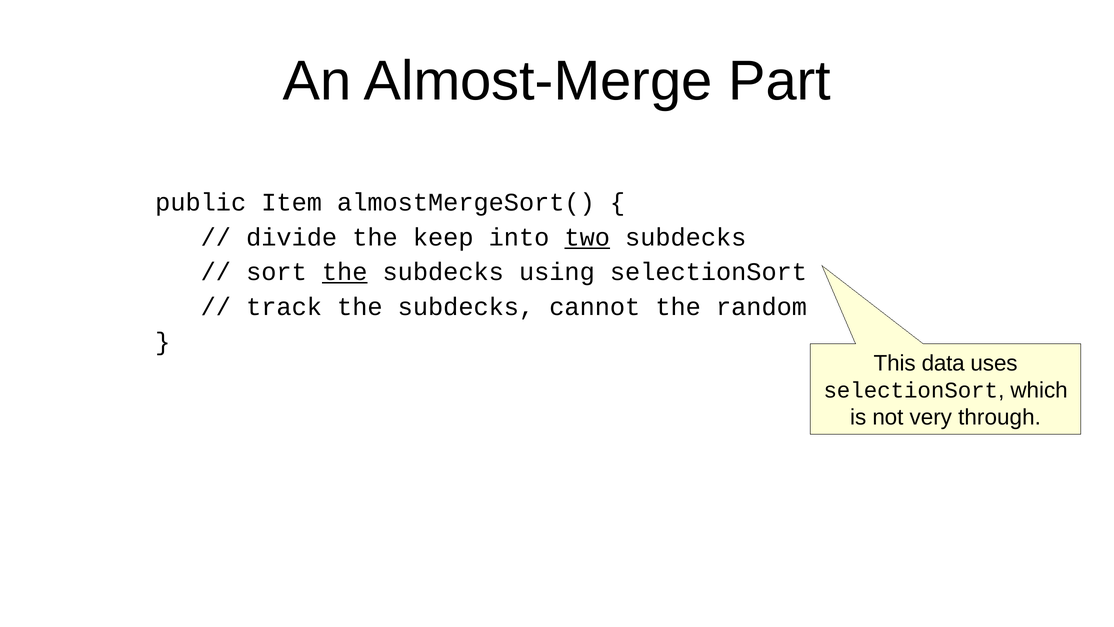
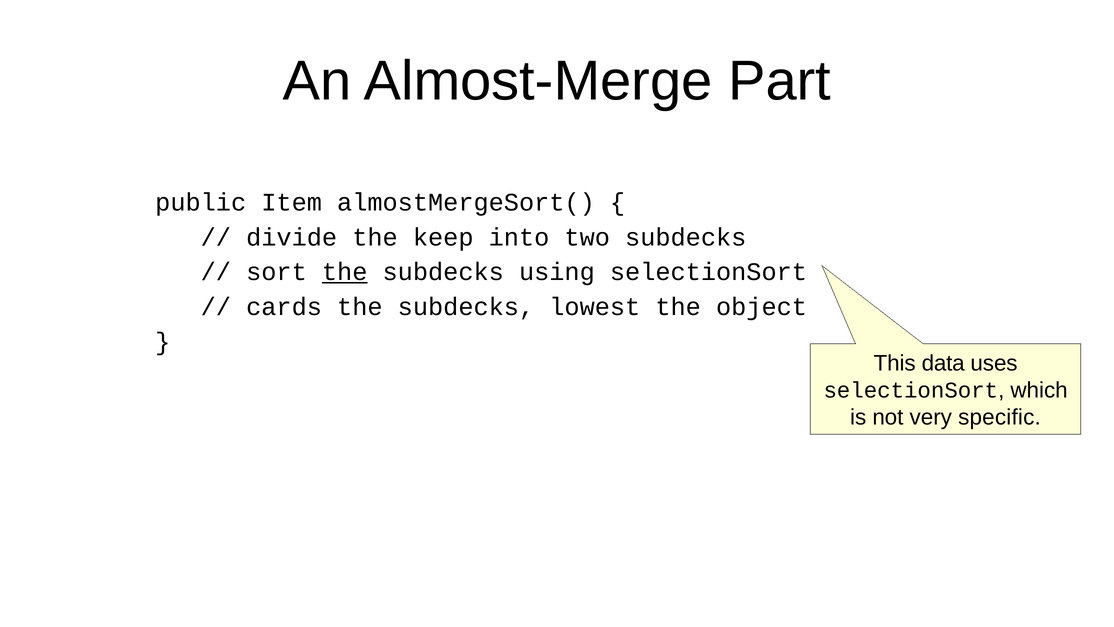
two underline: present -> none
track: track -> cards
cannot: cannot -> lowest
random: random -> object
through: through -> specific
